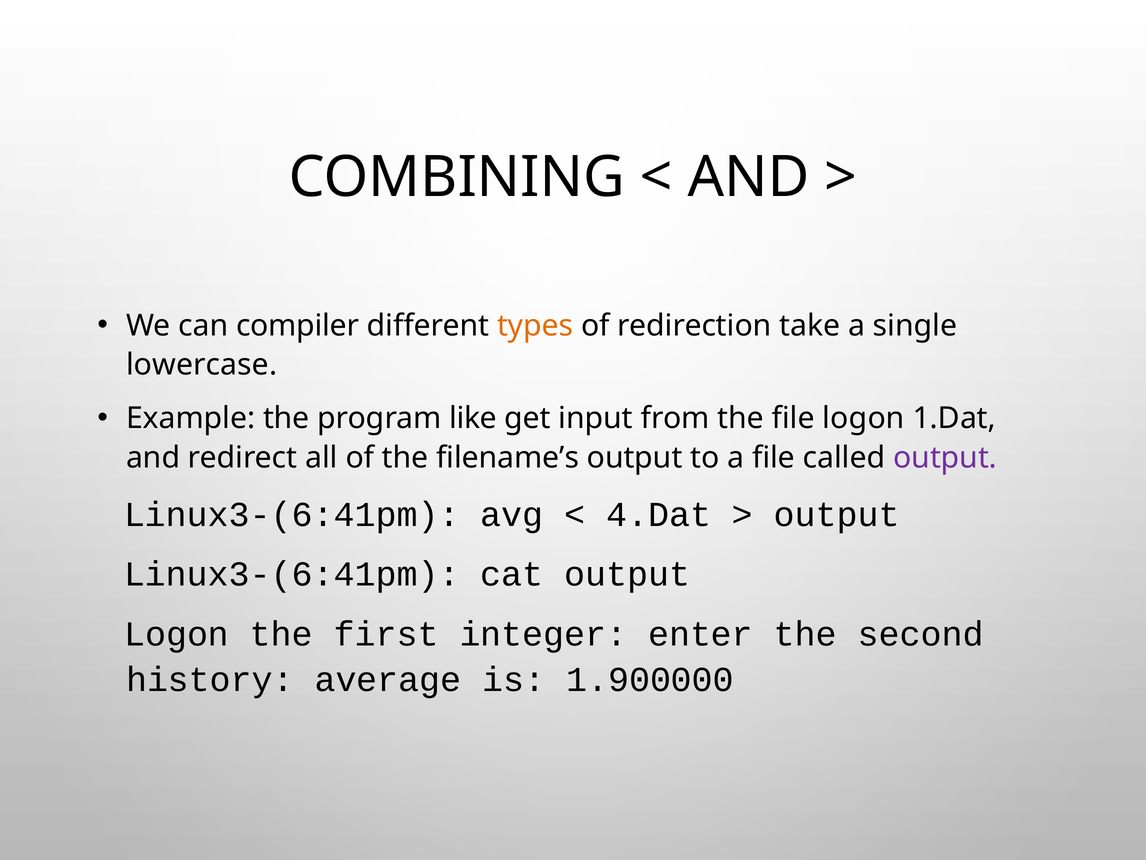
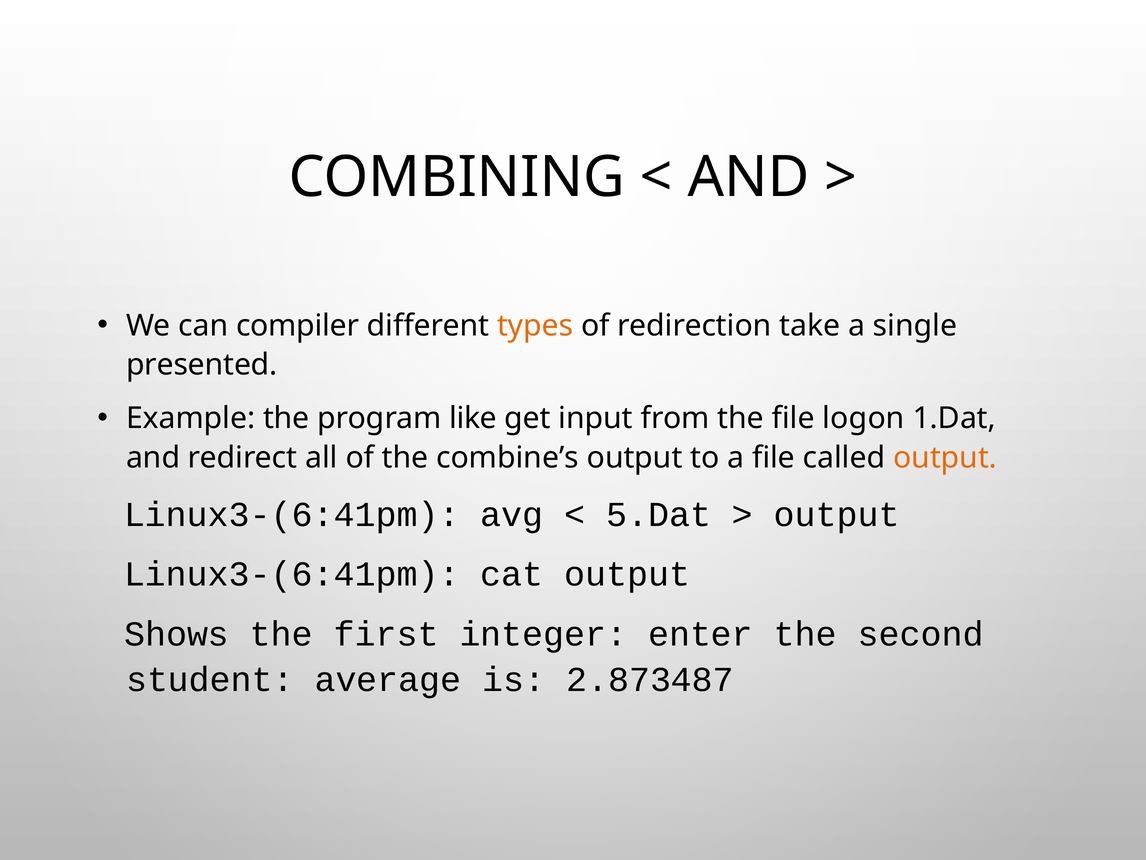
lowercase: lowercase -> presented
filename’s: filename’s -> combine’s
output at (945, 457) colour: purple -> orange
4.Dat: 4.Dat -> 5.Dat
Logon at (177, 634): Logon -> Shows
history: history -> student
1.900000: 1.900000 -> 2.873487
